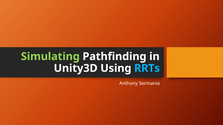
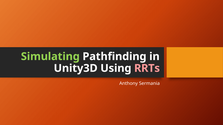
RRTs colour: light blue -> pink
